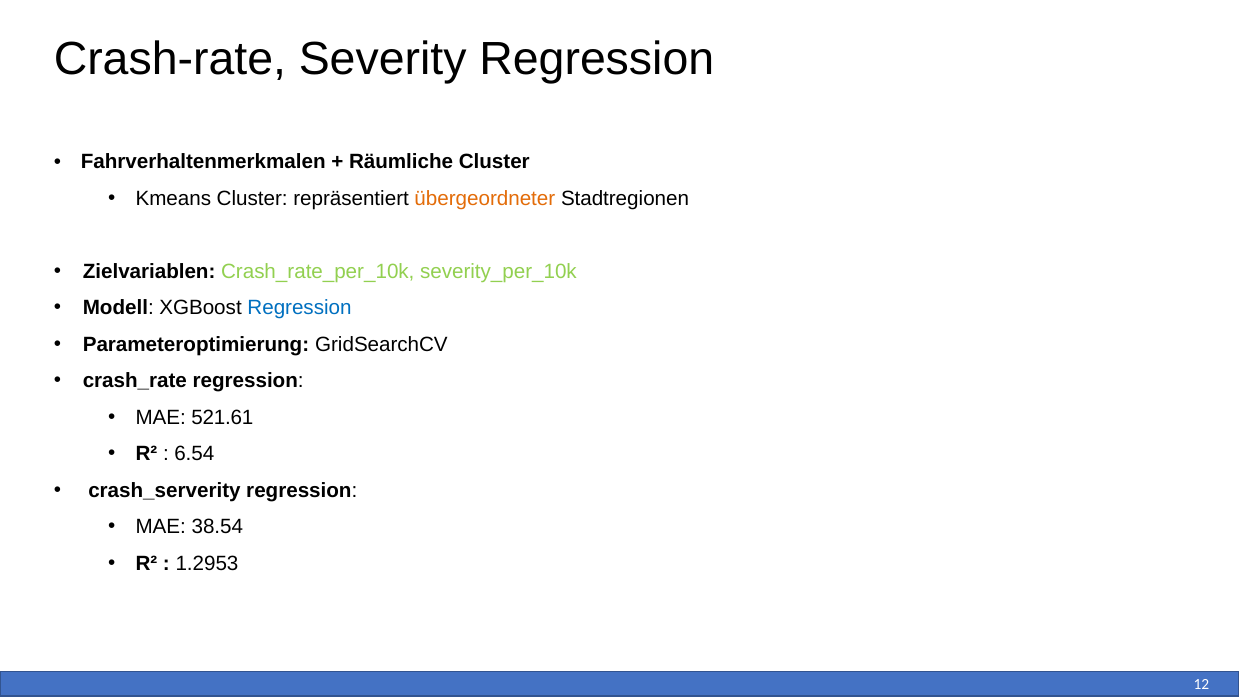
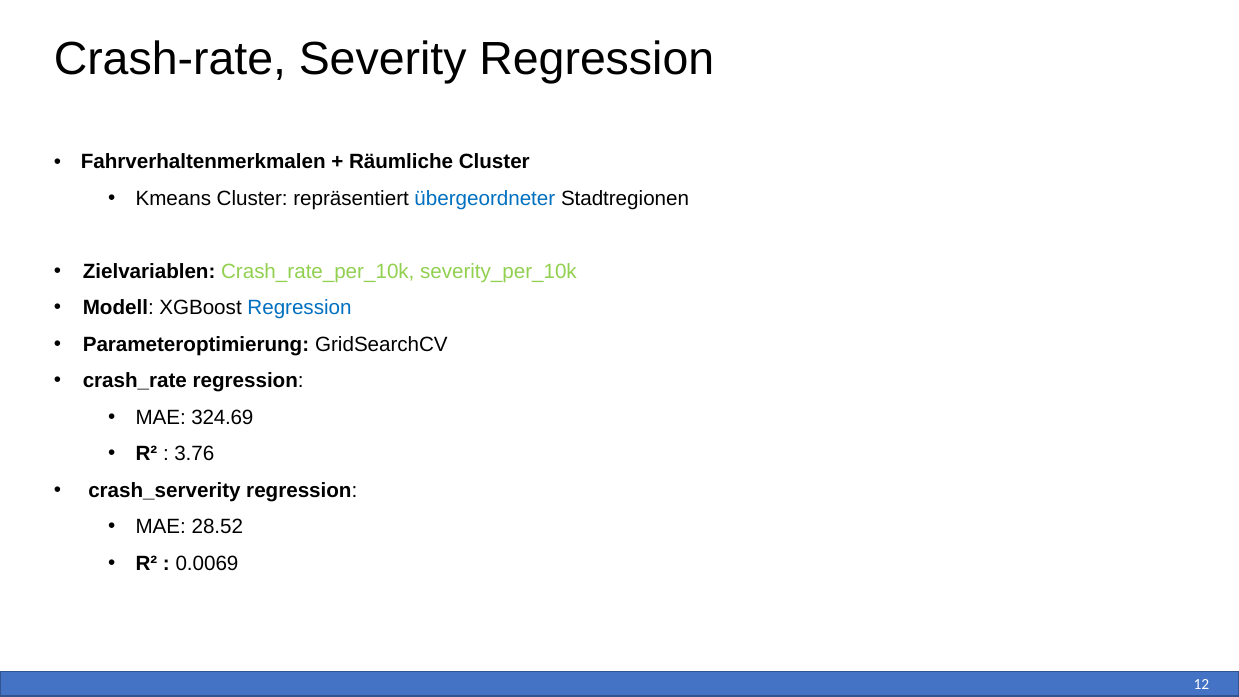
übergeordneter colour: orange -> blue
521.61: 521.61 -> 324.69
6.54: 6.54 -> 3.76
38.54: 38.54 -> 28.52
1.2953: 1.2953 -> 0.0069
